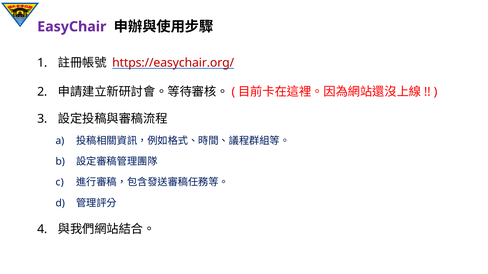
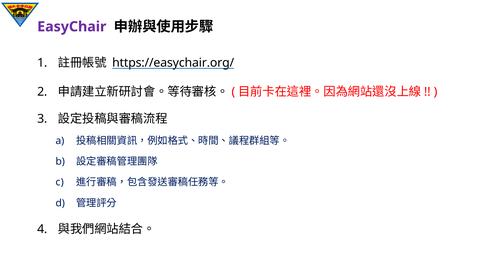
https://easychair.org/ colour: red -> black
